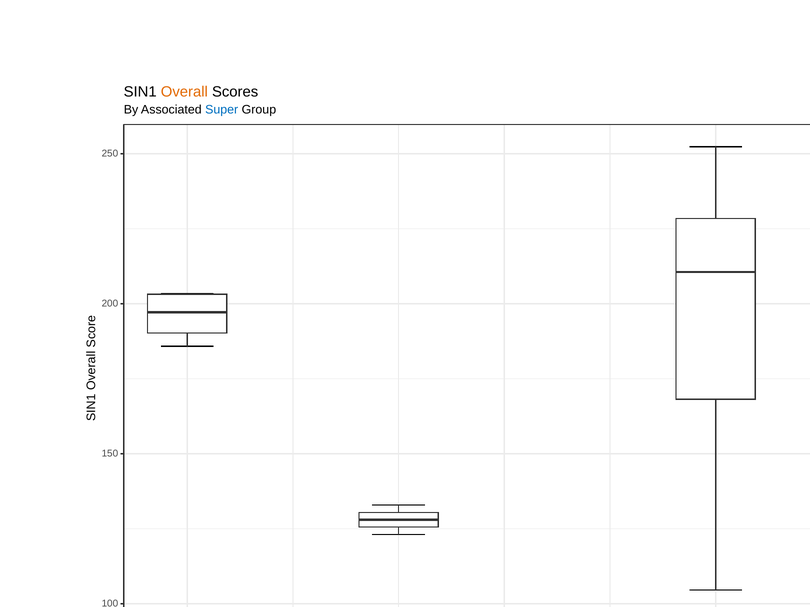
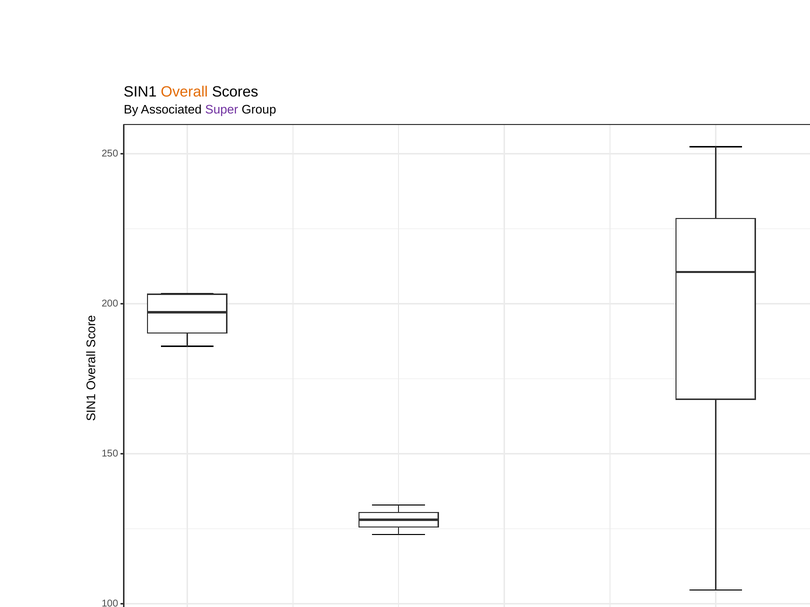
Super colour: blue -> purple
